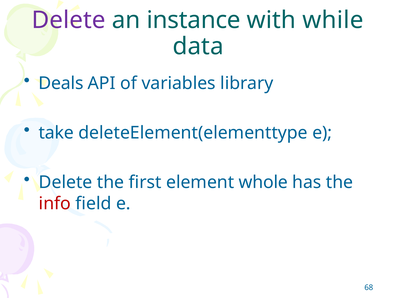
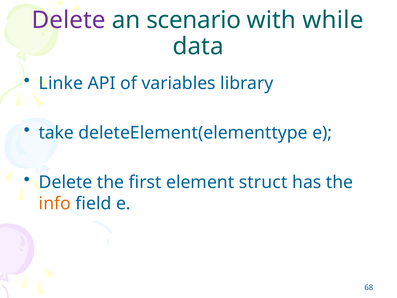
instance: instance -> scenario
Deals: Deals -> Linke
whole: whole -> struct
info colour: red -> orange
